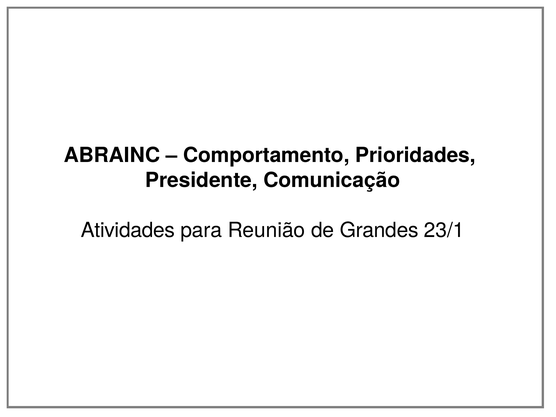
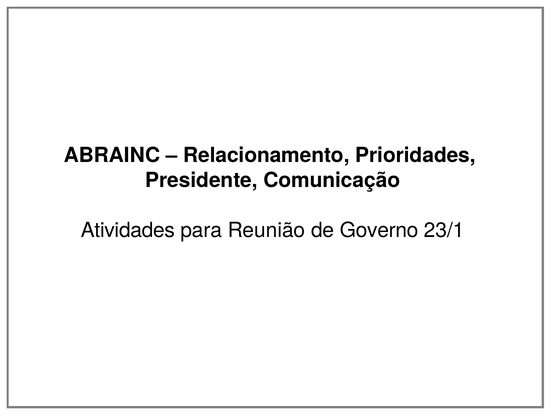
Comportamento: Comportamento -> Relacionamento
Grandes: Grandes -> Governo
